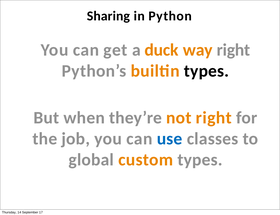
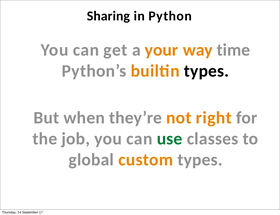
duck: duck -> your
way right: right -> time
use colour: blue -> green
